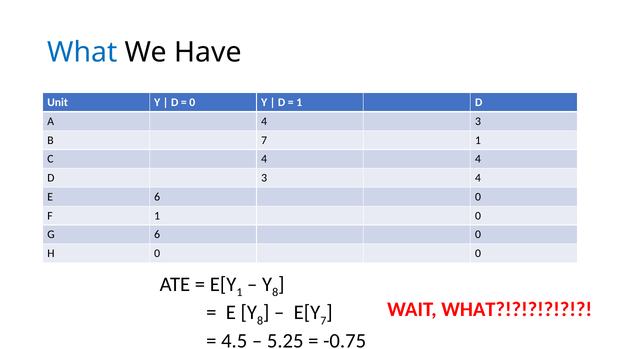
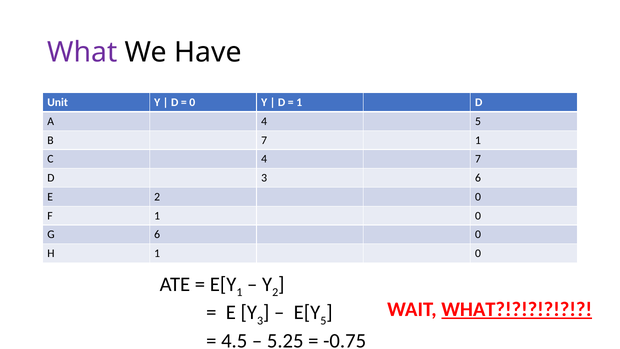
What at (82, 52) colour: blue -> purple
4 3: 3 -> 5
4 4: 4 -> 7
3 4: 4 -> 6
E 6: 6 -> 2
H 0: 0 -> 1
8 at (275, 292): 8 -> 2
WHAT at (517, 309) underline: none -> present
E Y 8: 8 -> 3
7 at (323, 320): 7 -> 5
